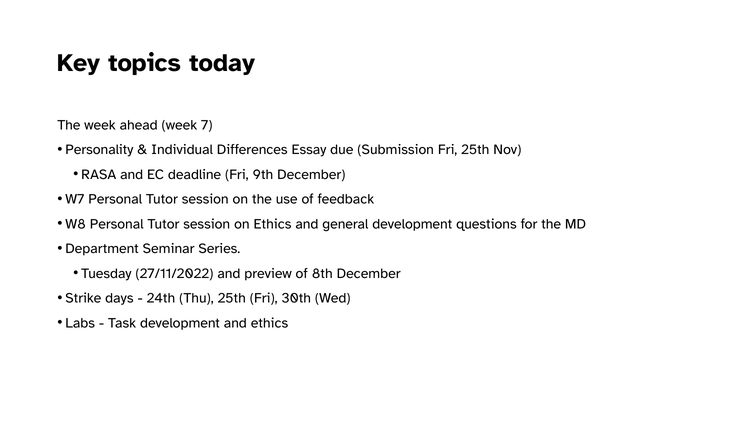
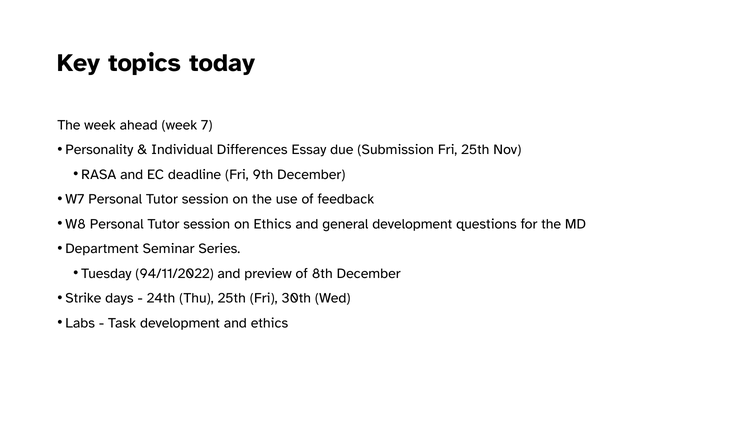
27/11/2022: 27/11/2022 -> 94/11/2022
